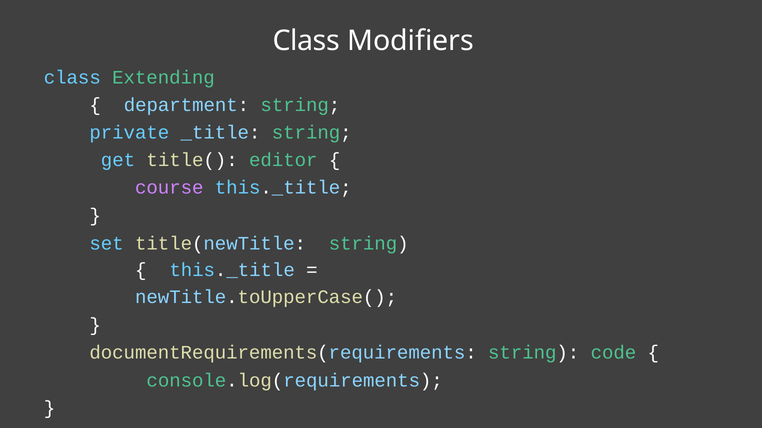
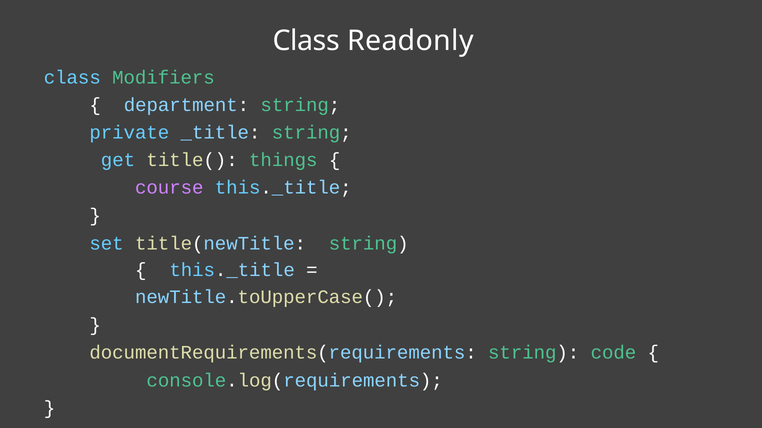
Modifiers: Modifiers -> Readonly
Extending: Extending -> Modifiers
editor: editor -> things
